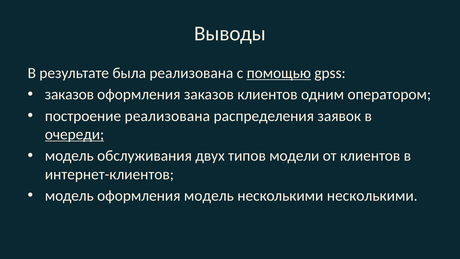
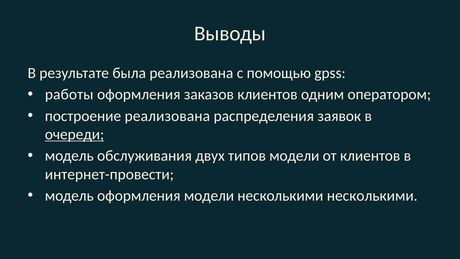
помощью underline: present -> none
заказов at (69, 94): заказов -> работы
интернет-клиентов: интернет-клиентов -> интернет-провести
оформления модель: модель -> модели
